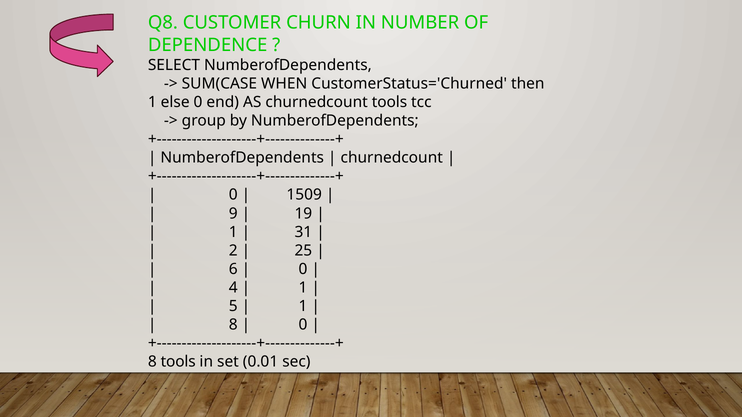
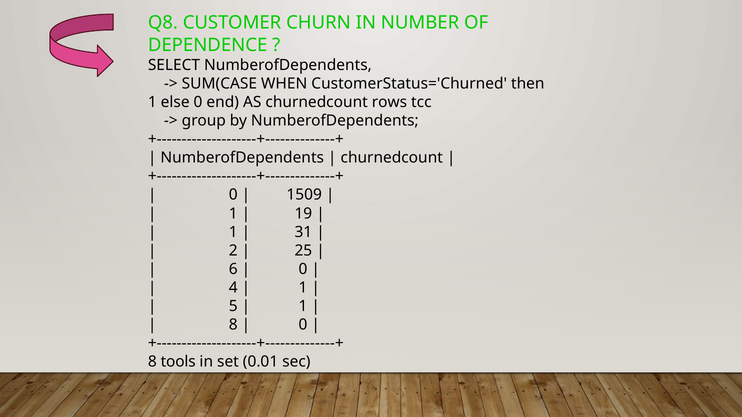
churnedcount tools: tools -> rows
9 at (233, 214): 9 -> 1
